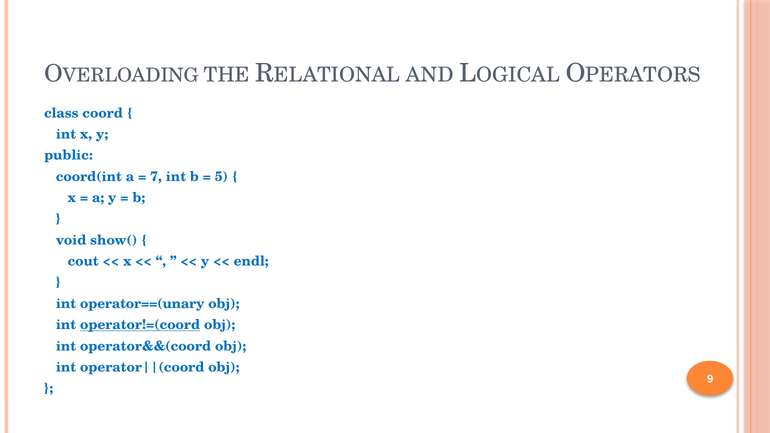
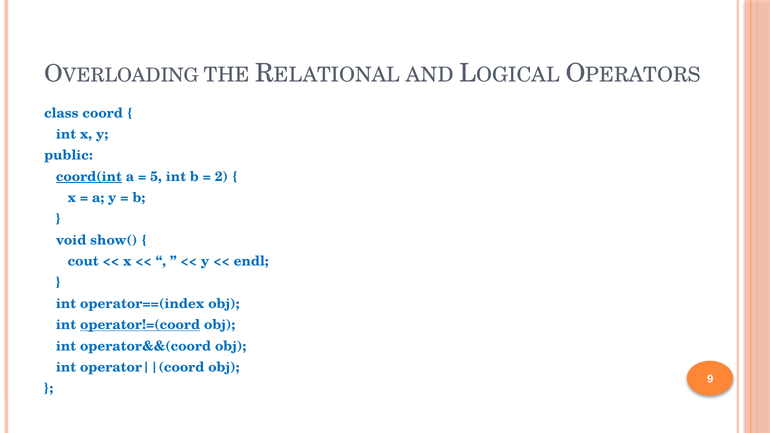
coord(int underline: none -> present
7: 7 -> 5
5: 5 -> 2
operator==(unary: operator==(unary -> operator==(index
